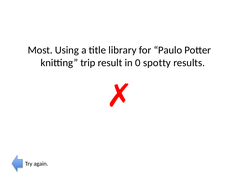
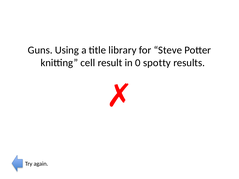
Most: Most -> Guns
Paulo: Paulo -> Steve
trip: trip -> cell
